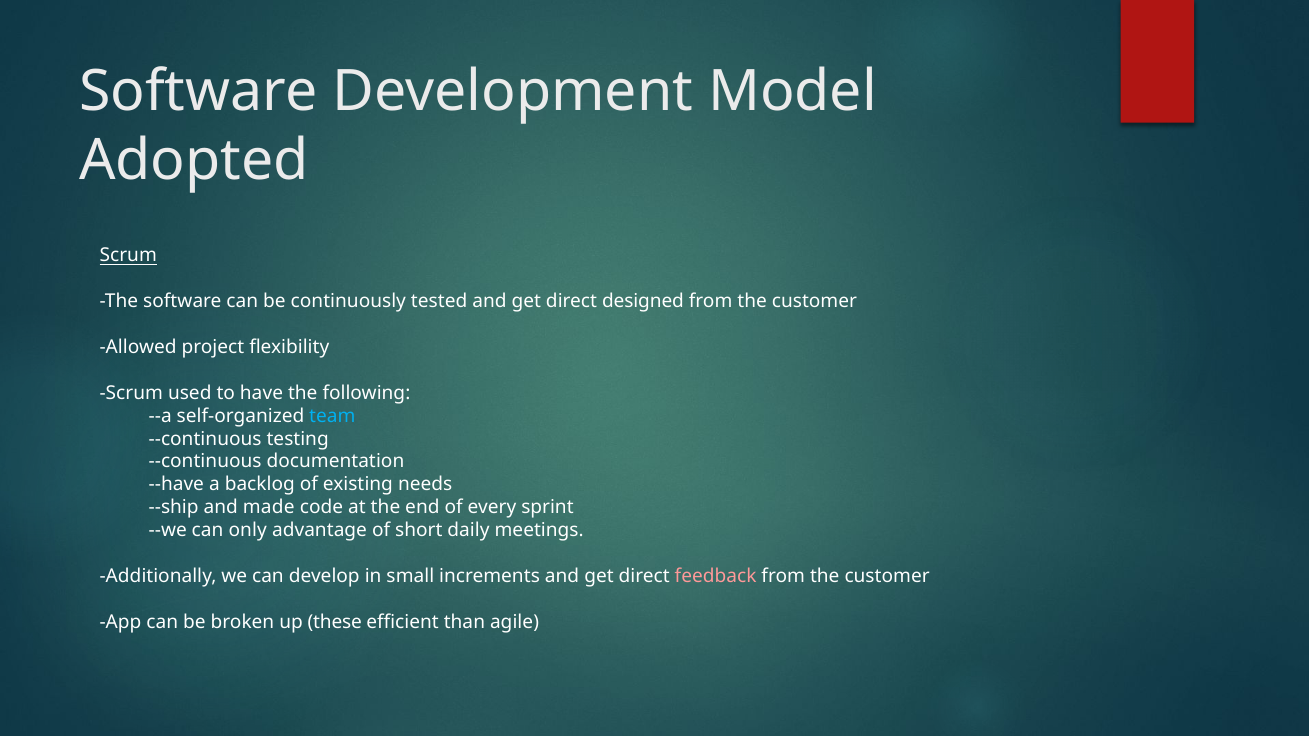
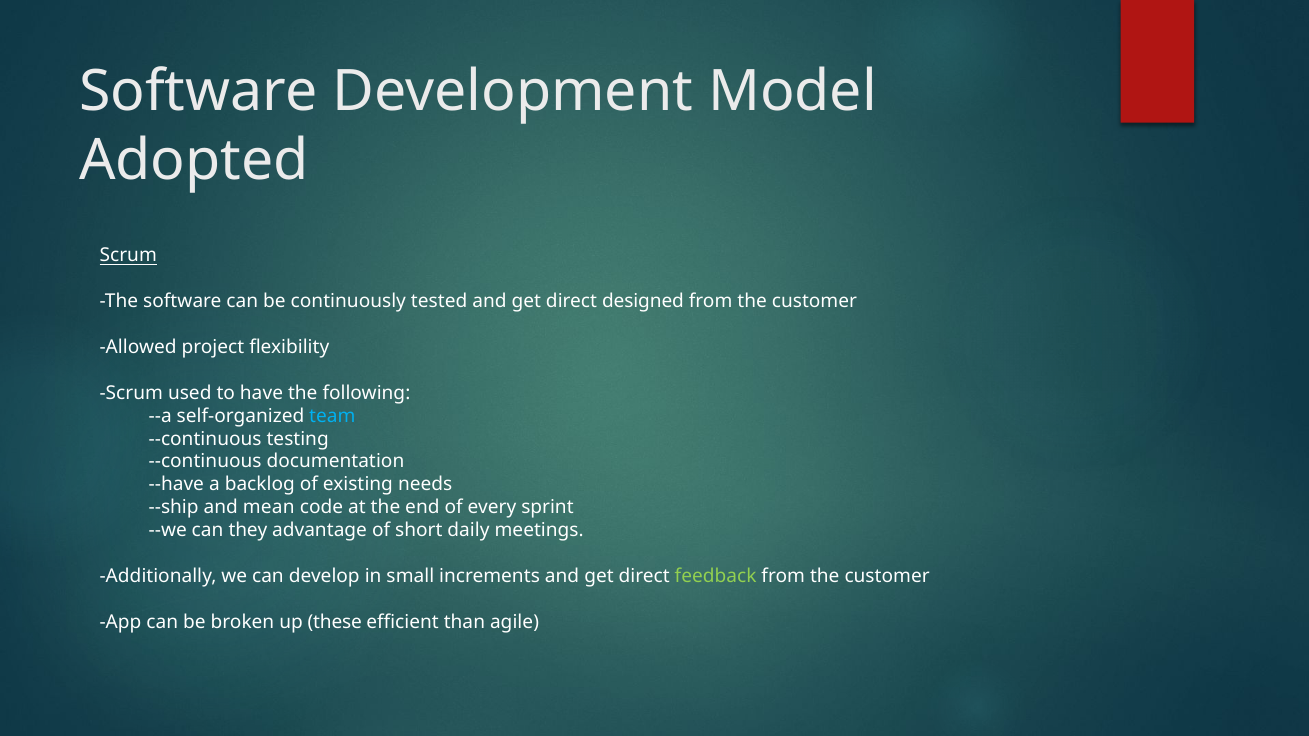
made: made -> mean
only: only -> they
feedback colour: pink -> light green
